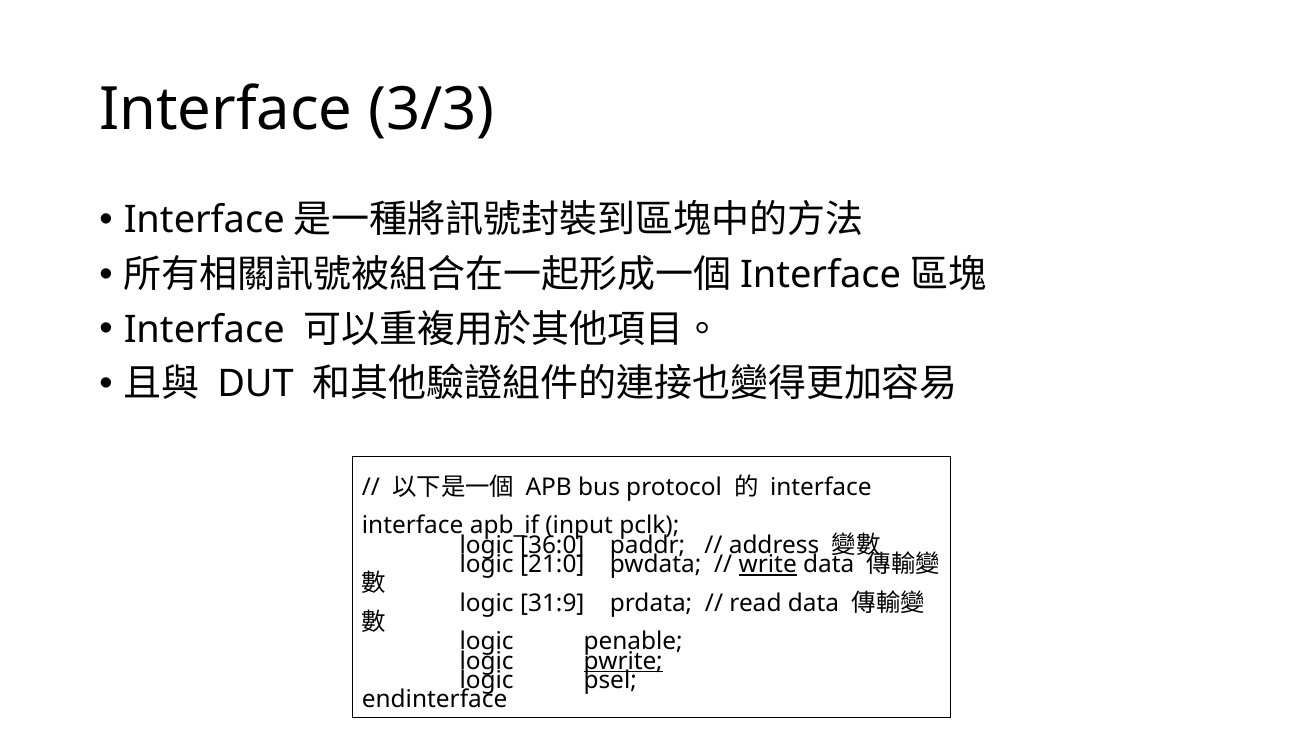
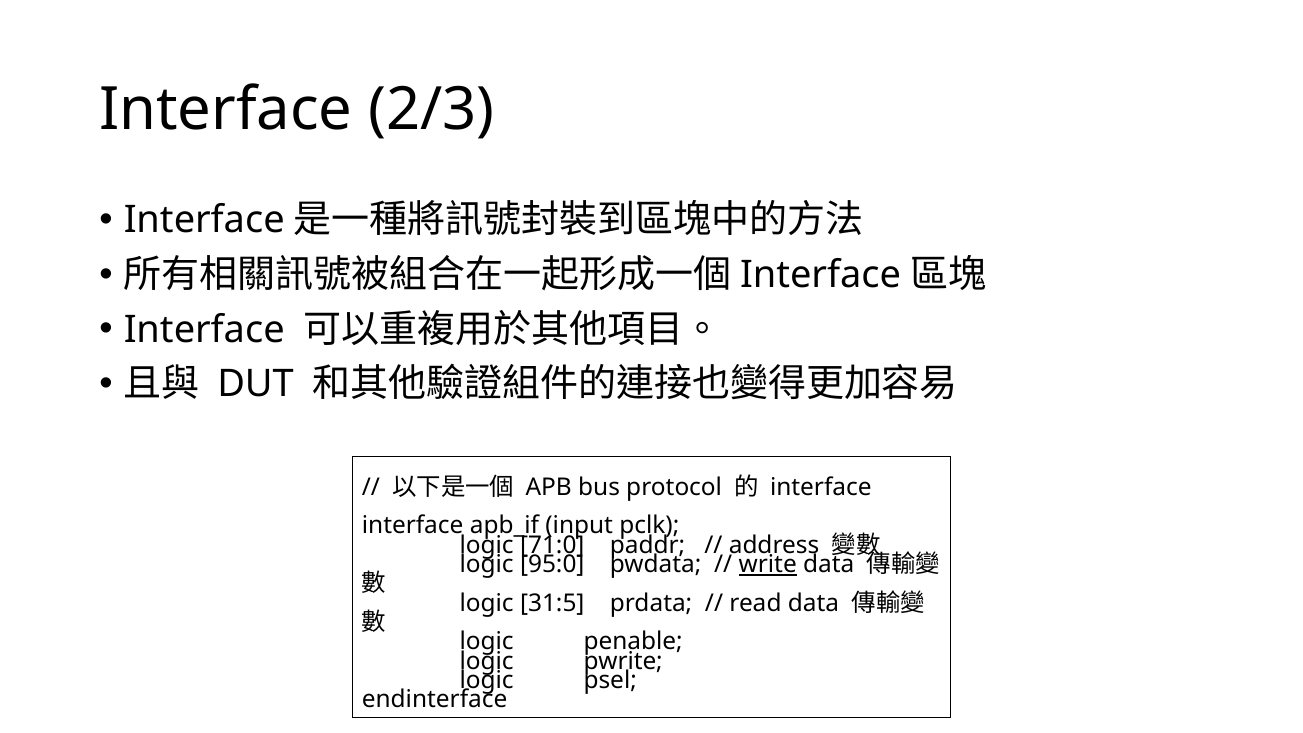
3/3: 3/3 -> 2/3
36:0: 36:0 -> 71:0
21:0: 21:0 -> 95:0
31:9: 31:9 -> 31:5
pwrite underline: present -> none
